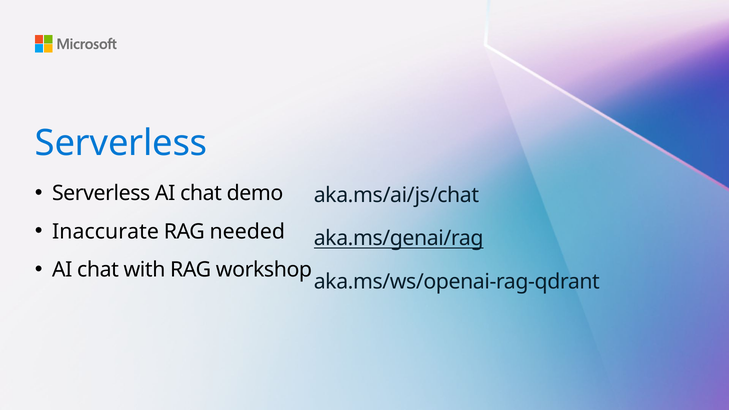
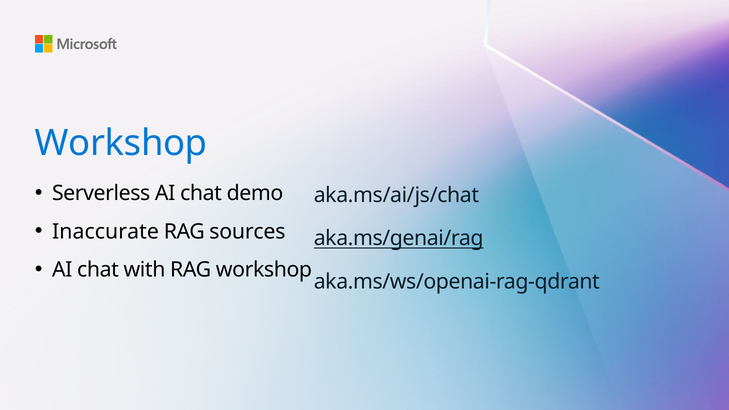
Serverless at (121, 143): Serverless -> Workshop
needed: needed -> sources
